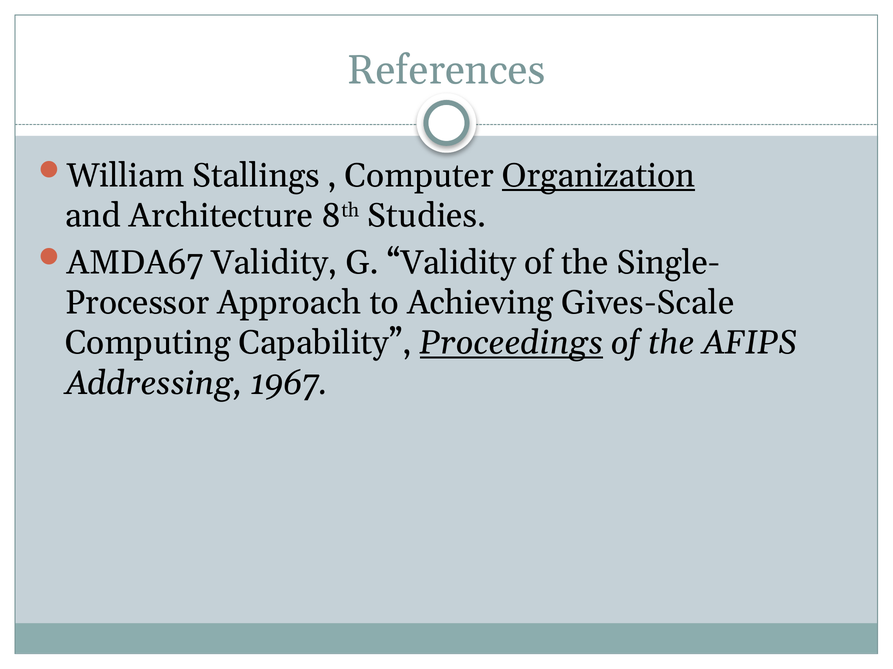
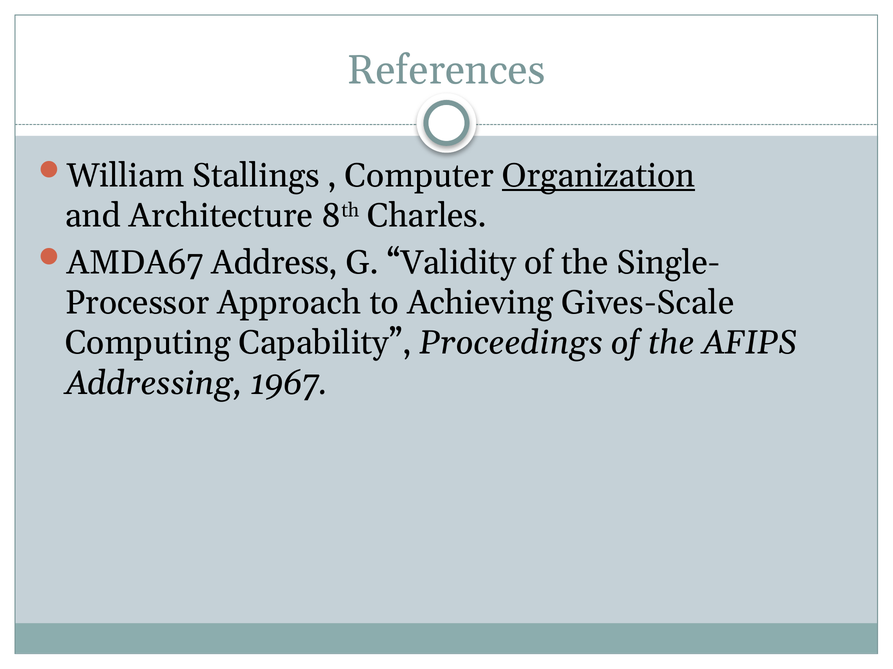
Studies: Studies -> Charles
AMDA67 Validity: Validity -> Address
Proceedings underline: present -> none
